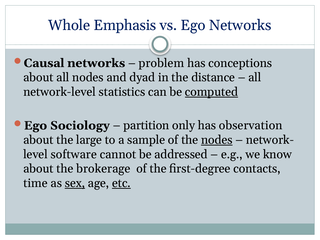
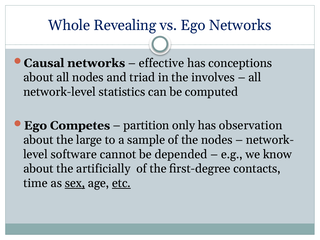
Emphasis: Emphasis -> Revealing
problem: problem -> effective
dyad: dyad -> triad
distance: distance -> involves
computed underline: present -> none
Sociology: Sociology -> Competes
nodes at (217, 140) underline: present -> none
addressed: addressed -> depended
brokerage: brokerage -> artificially
